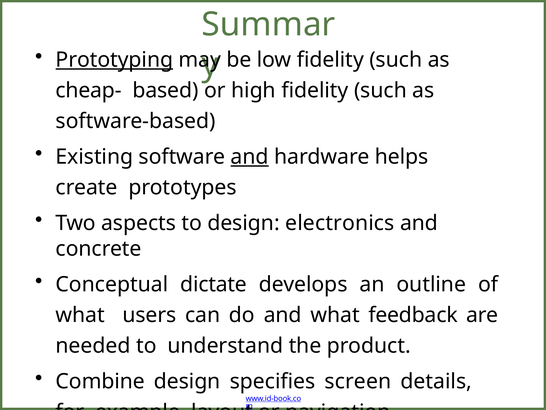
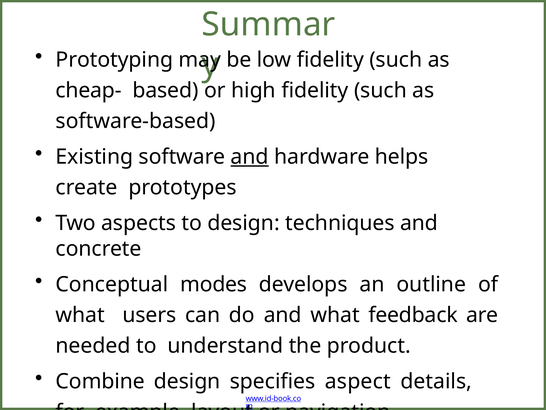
Prototyping underline: present -> none
electronics: electronics -> techniques
dictate: dictate -> modes
screen: screen -> aspect
